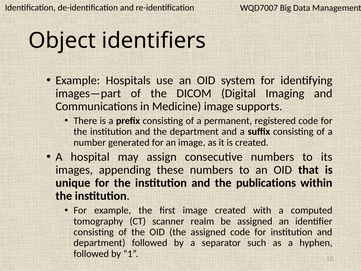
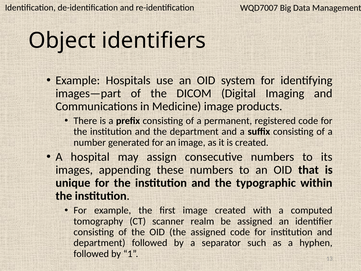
supports: supports -> products
publications: publications -> typographic
